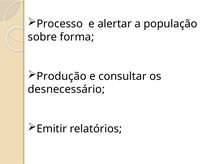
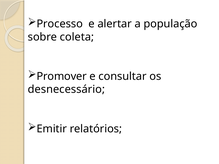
forma: forma -> coleta
Produção: Produção -> Promover
